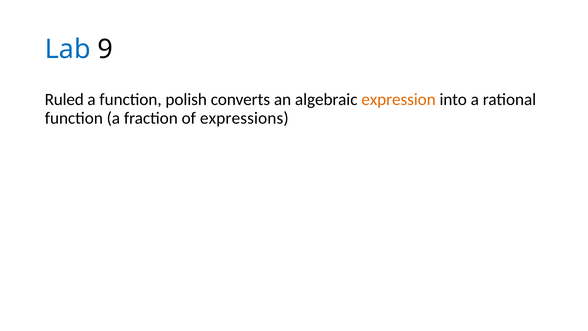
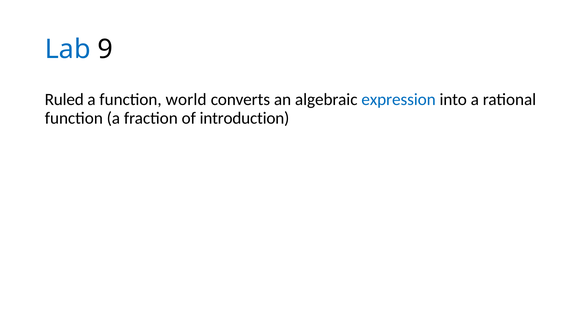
polish: polish -> world
expression colour: orange -> blue
expressions: expressions -> introduction
